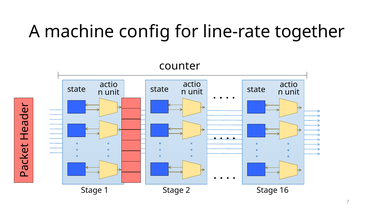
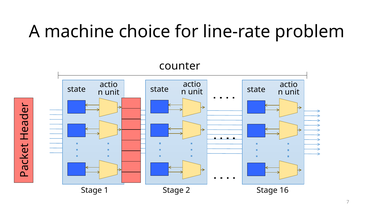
config: config -> choice
together: together -> problem
